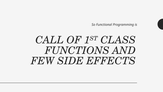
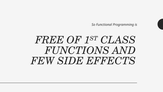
CALL: CALL -> FREE
